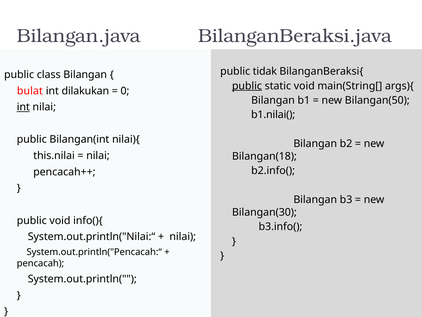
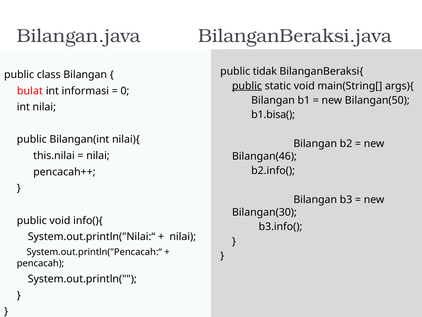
dilakukan: dilakukan -> informasi
int at (23, 107) underline: present -> none
b1.nilai(: b1.nilai( -> b1.bisa(
Bilangan(18: Bilangan(18 -> Bilangan(46
